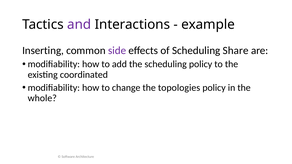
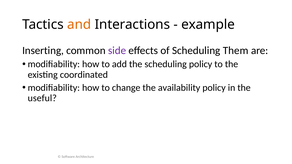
and colour: purple -> orange
Share: Share -> Them
topologies: topologies -> availability
whole: whole -> useful
